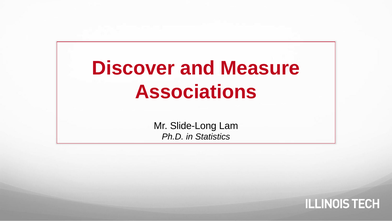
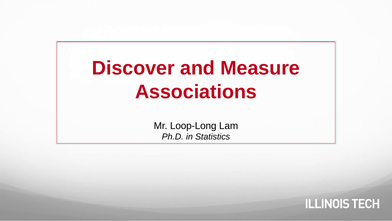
Slide-Long: Slide-Long -> Loop-Long
